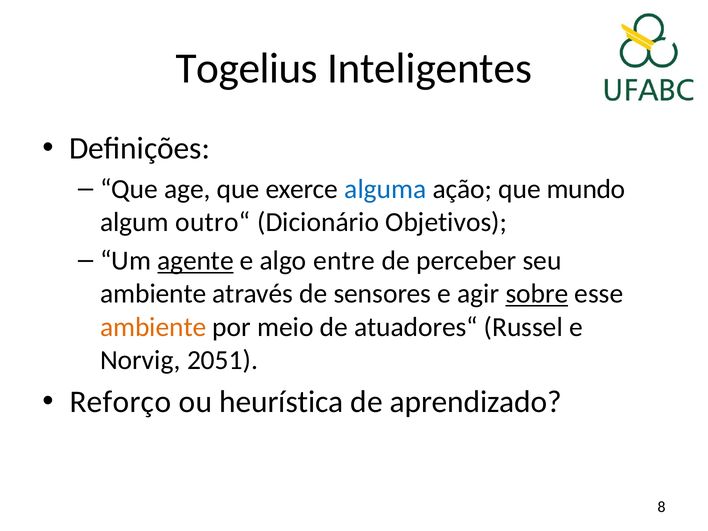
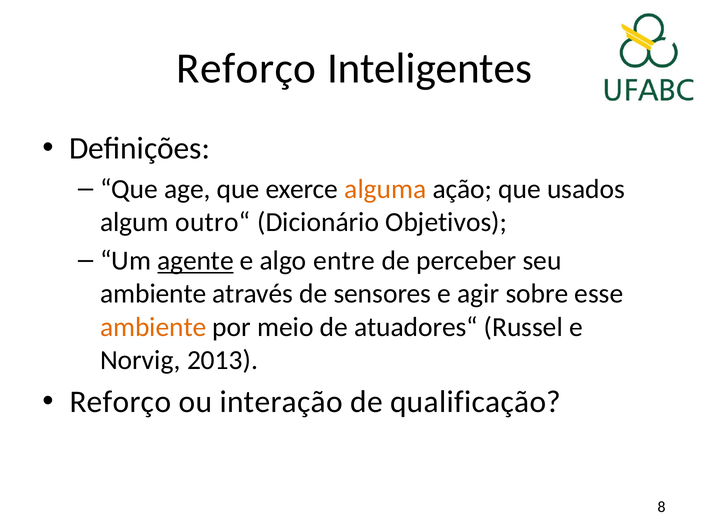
Togelius at (247, 69): Togelius -> Reforço
alguma colour: blue -> orange
mundo: mundo -> usados
sobre underline: present -> none
2051: 2051 -> 2013
heurística: heurística -> interação
aprendizado: aprendizado -> qualificação
